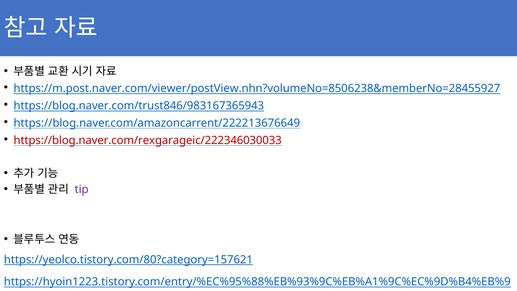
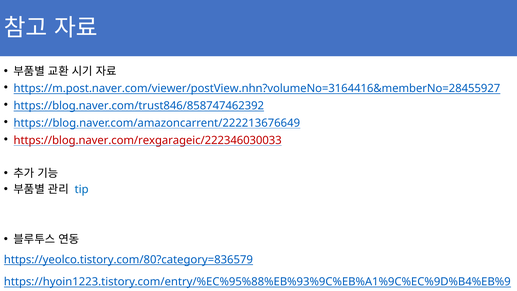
https://m.post.naver.com/viewer/postView.nhn?volumeNo=8506238&memberNo=28455927: https://m.post.naver.com/viewer/postView.nhn?volumeNo=8506238&memberNo=28455927 -> https://m.post.naver.com/viewer/postView.nhn?volumeNo=3164416&memberNo=28455927
https://blog.naver.com/trust846/983167365943: https://blog.naver.com/trust846/983167365943 -> https://blog.naver.com/trust846/858747462392
tip colour: purple -> blue
https://yeolco.tistory.com/80?category=157621: https://yeolco.tistory.com/80?category=157621 -> https://yeolco.tistory.com/80?category=836579
